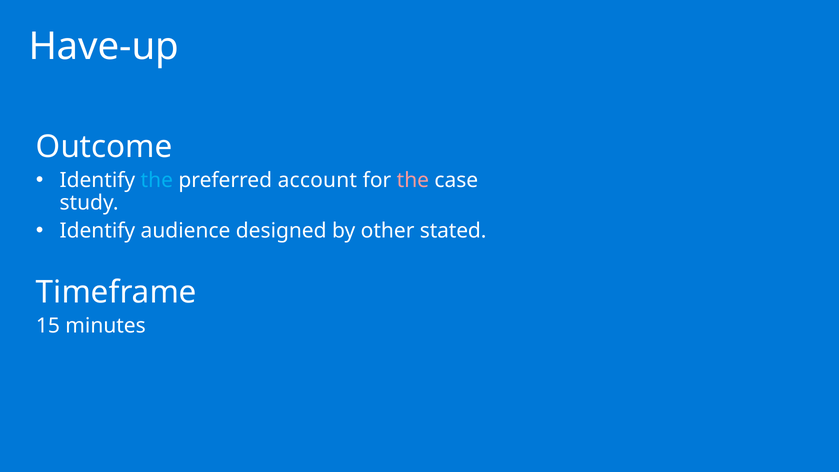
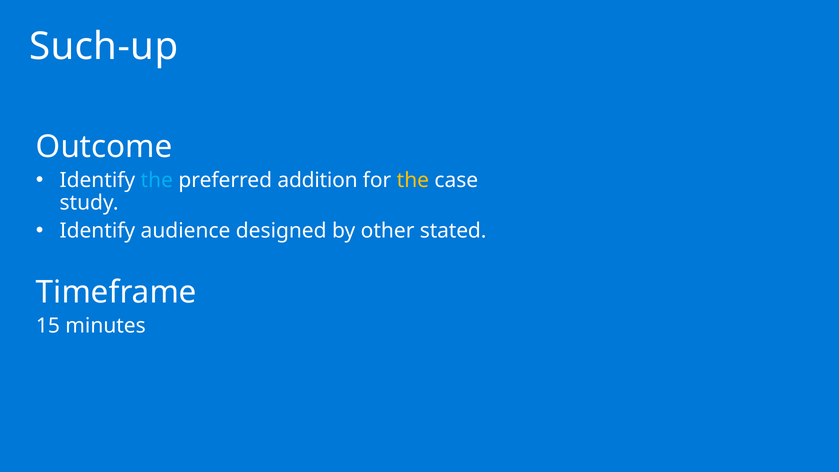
Have-up: Have-up -> Such-up
account: account -> addition
the at (413, 180) colour: pink -> yellow
